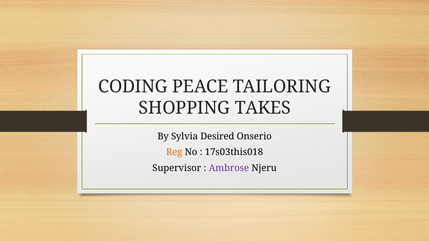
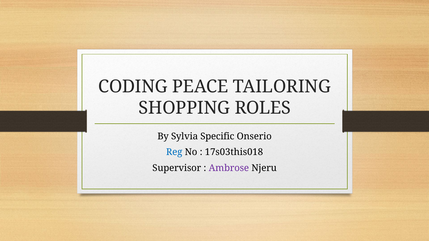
TAKES: TAKES -> ROLES
Desired: Desired -> Specific
Reg colour: orange -> blue
